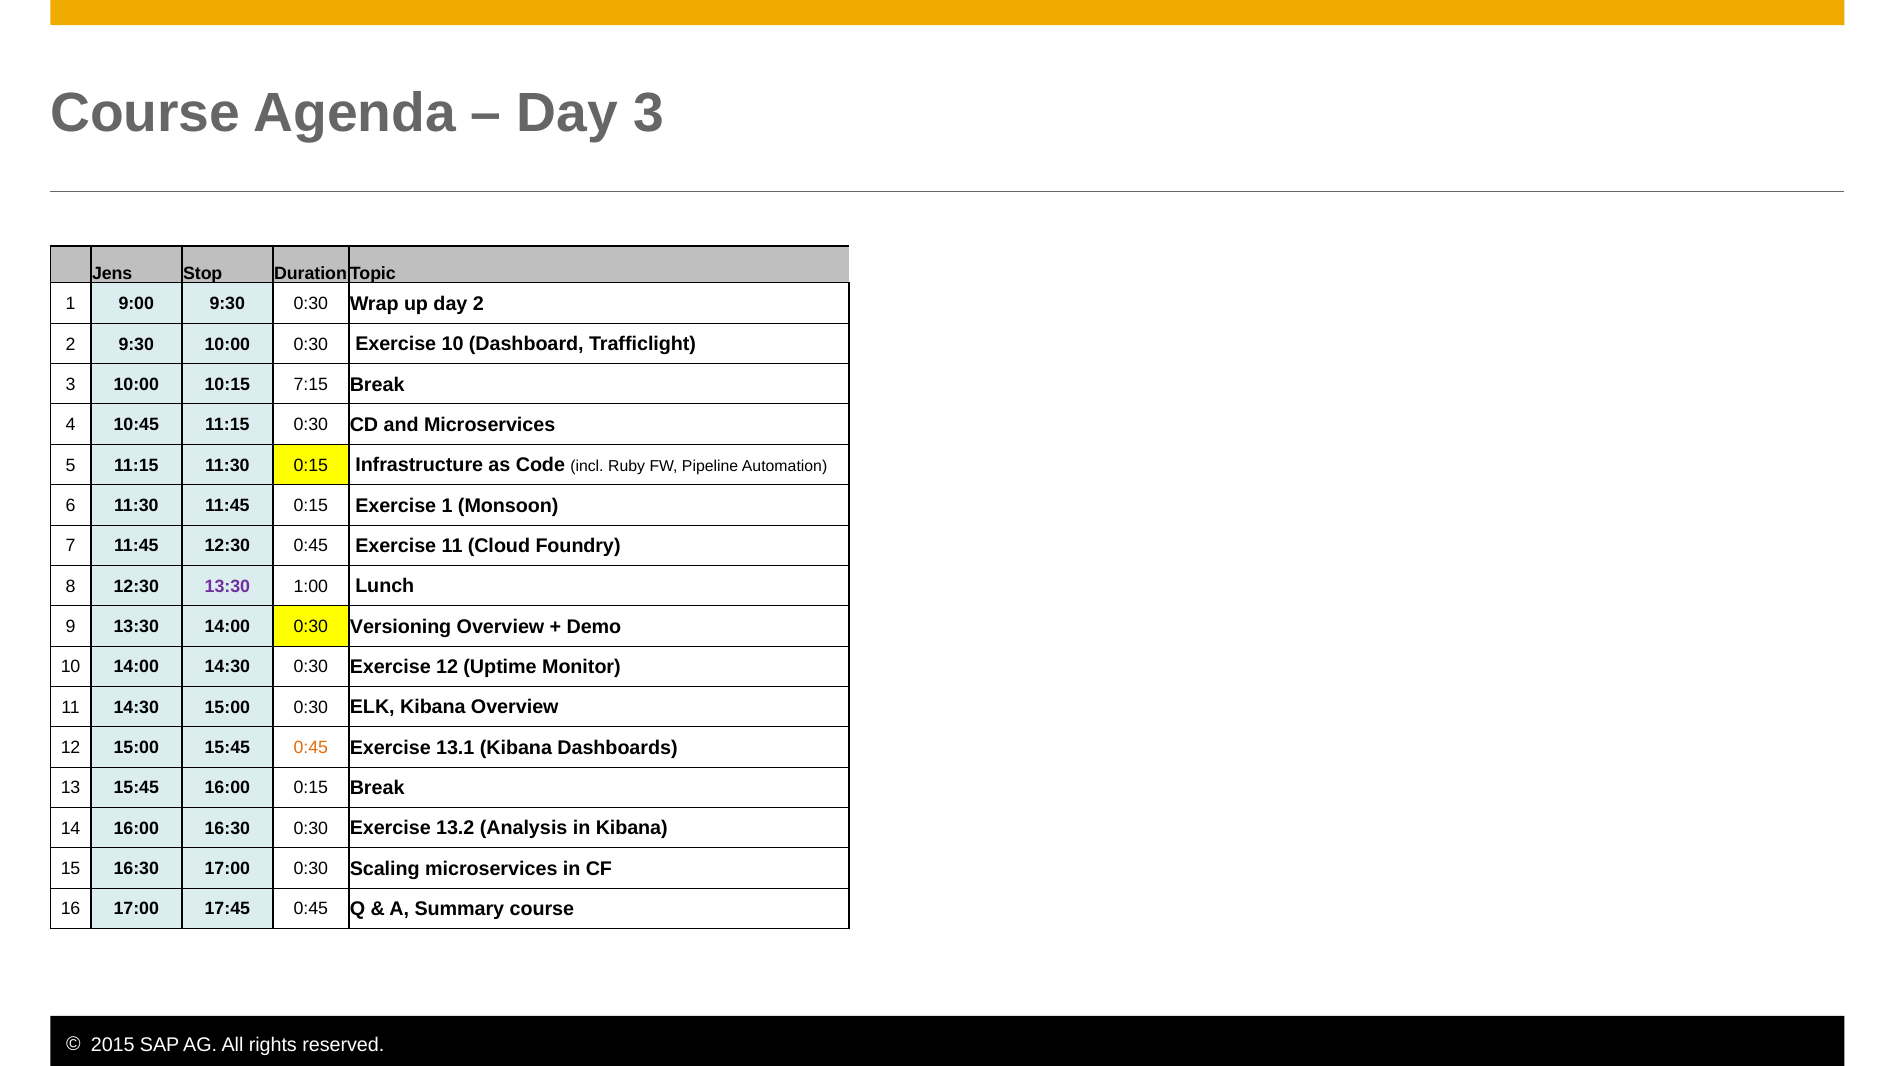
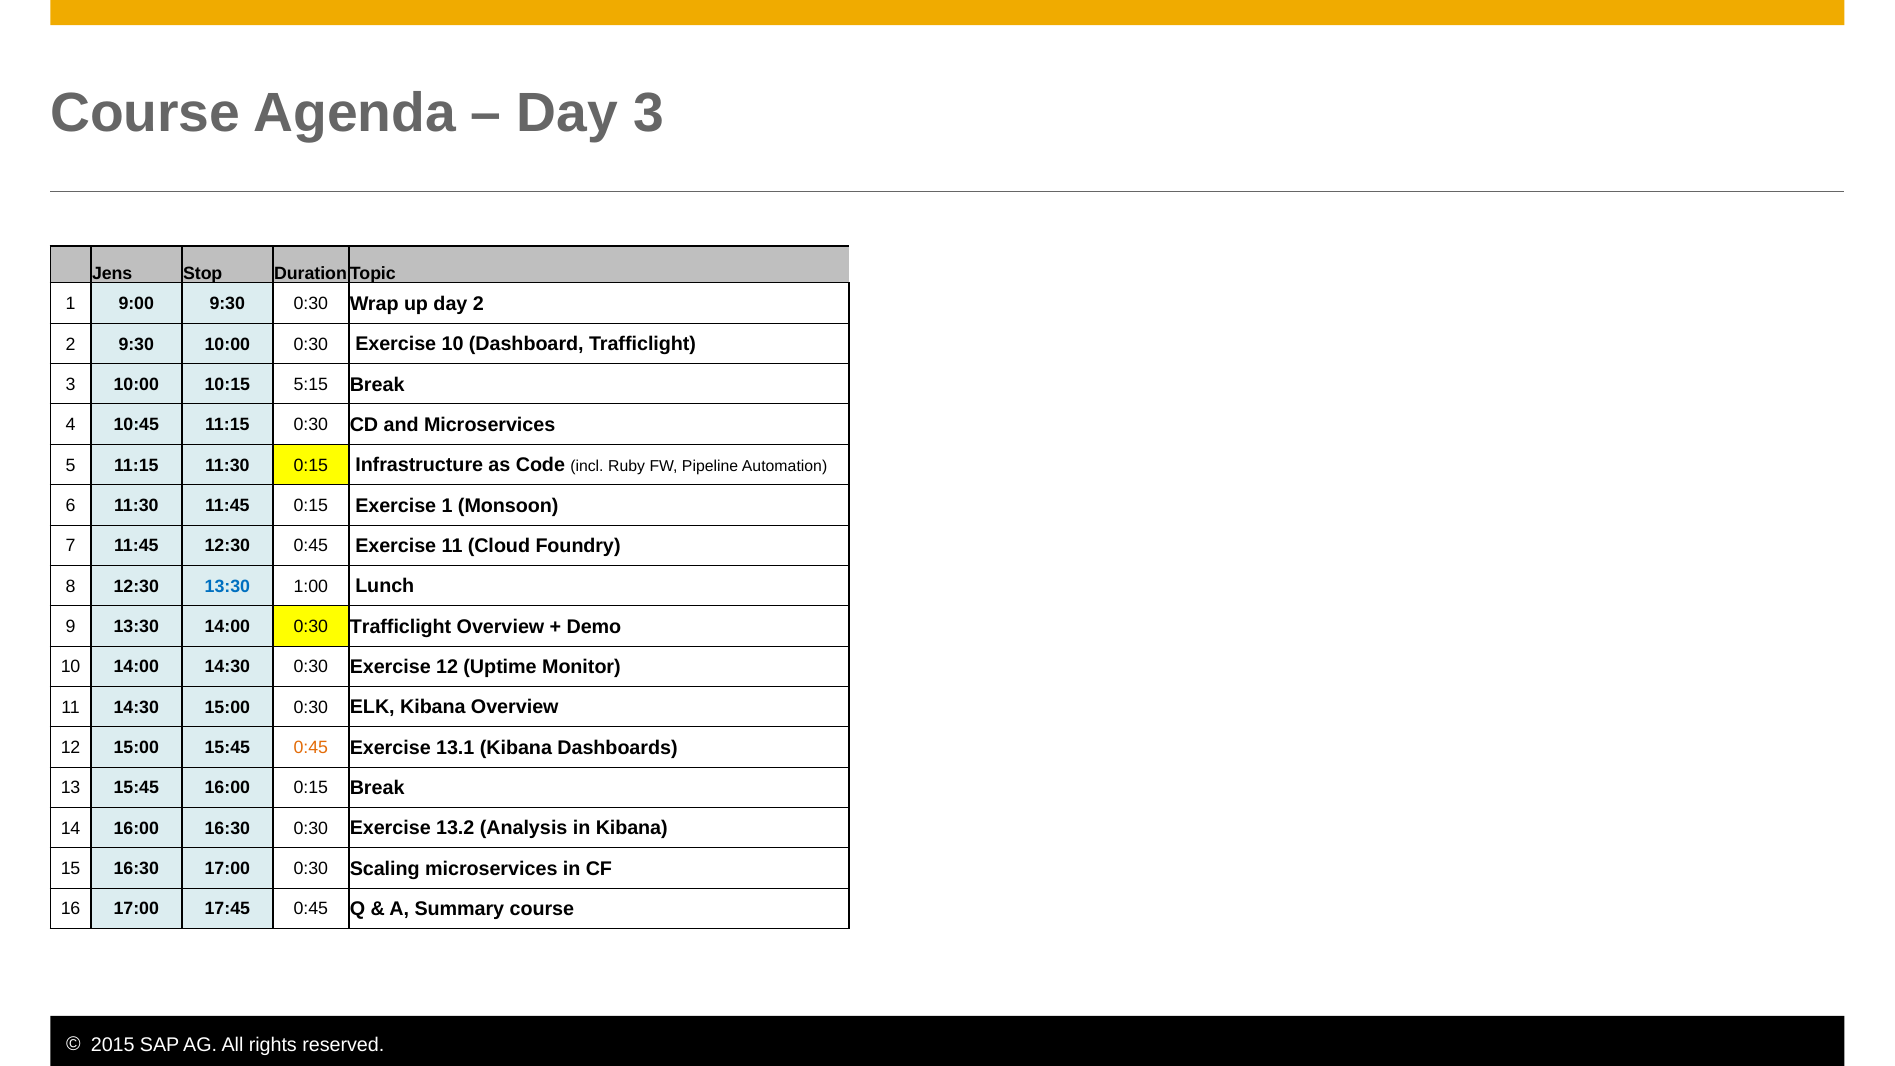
7:15: 7:15 -> 5:15
13:30 at (227, 586) colour: purple -> blue
0:30 Versioning: Versioning -> Trafficlight
